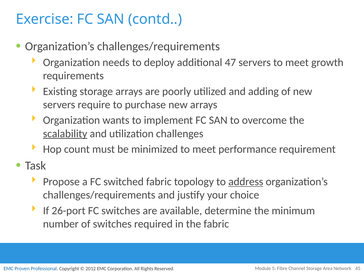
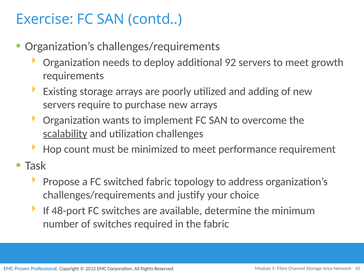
47: 47 -> 92
address underline: present -> none
26-port: 26-port -> 48-port
